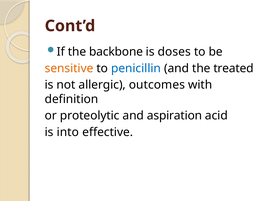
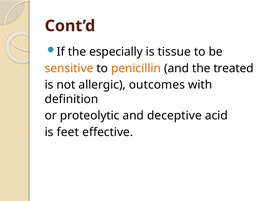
backbone: backbone -> especially
doses: doses -> tissue
penicillin colour: blue -> orange
aspiration: aspiration -> deceptive
into: into -> feet
